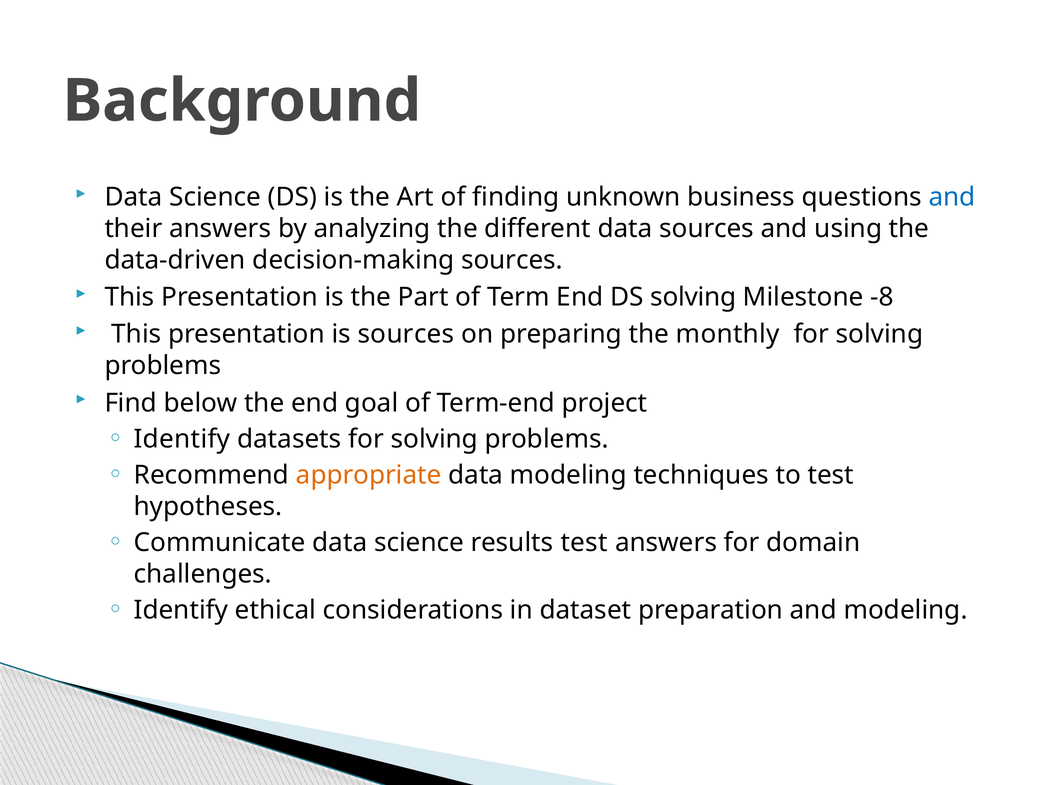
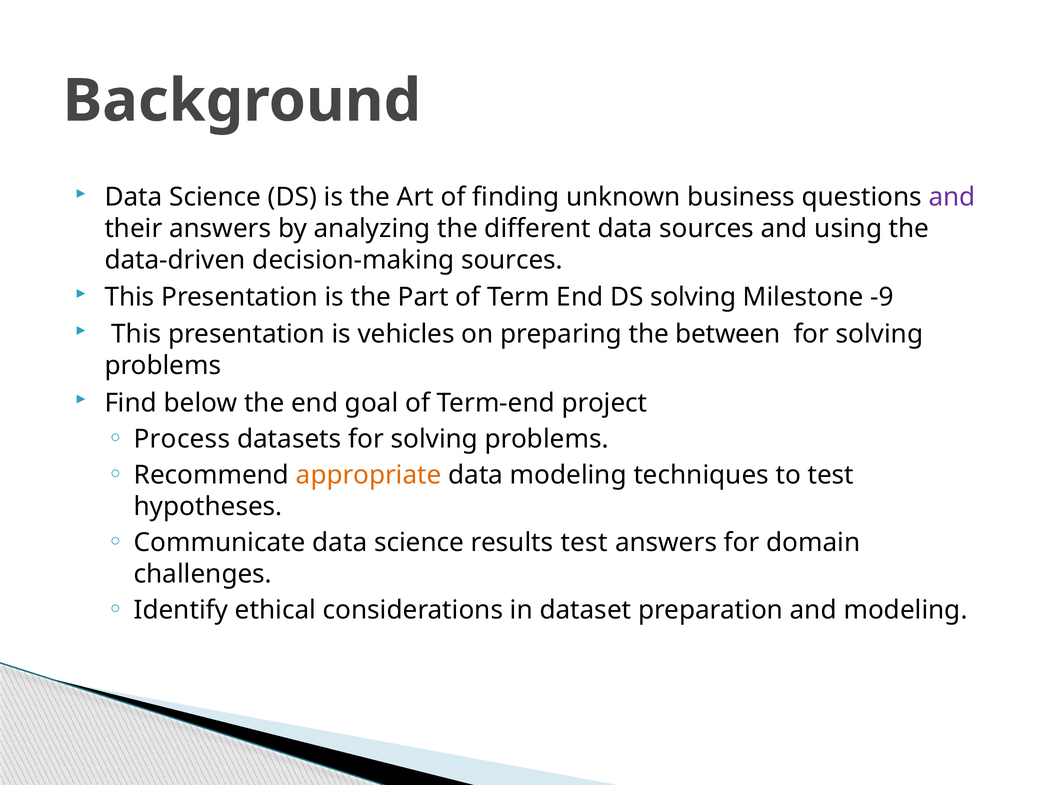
and at (952, 197) colour: blue -> purple
-8: -8 -> -9
is sources: sources -> vehicles
monthly: monthly -> between
Identify at (182, 439): Identify -> Process
